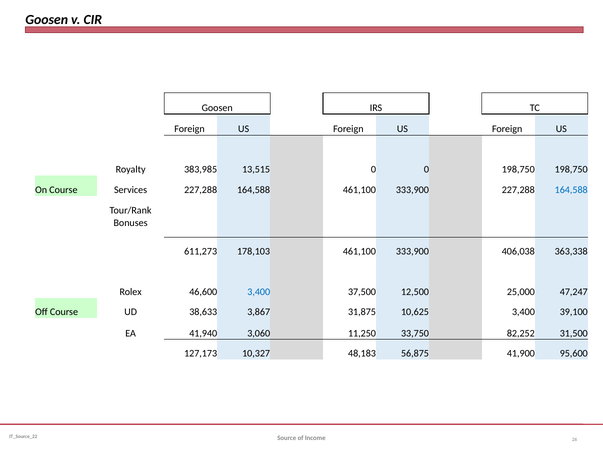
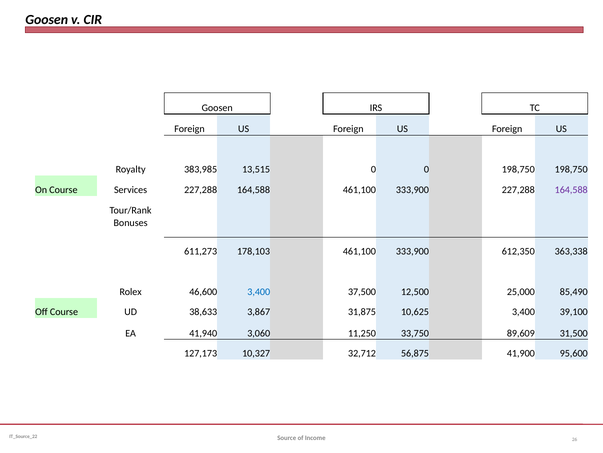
164,588 at (571, 189) colour: blue -> purple
406,038: 406,038 -> 612,350
47,247: 47,247 -> 85,490
82,252: 82,252 -> 89,609
48,183: 48,183 -> 32,712
